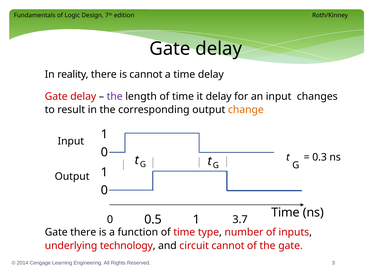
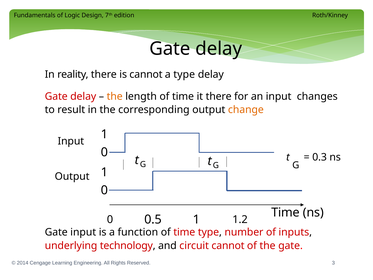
a time: time -> type
the at (115, 96) colour: purple -> orange
it delay: delay -> there
3.7: 3.7 -> 1.2
Gate there: there -> input
